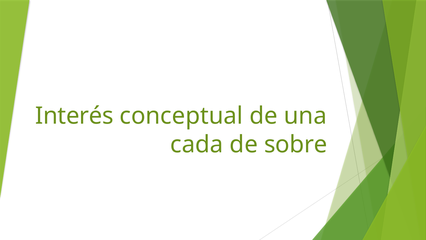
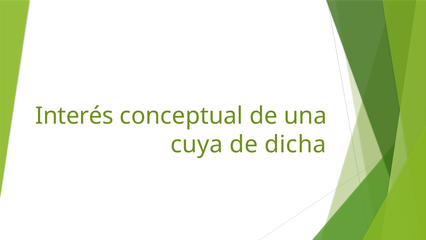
cada: cada -> cuya
sobre: sobre -> dicha
